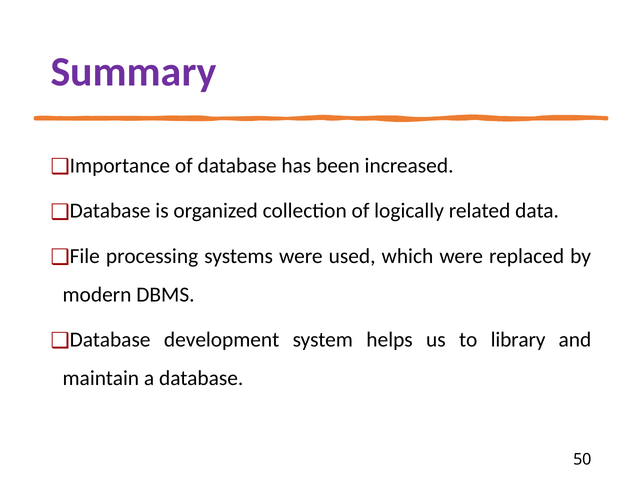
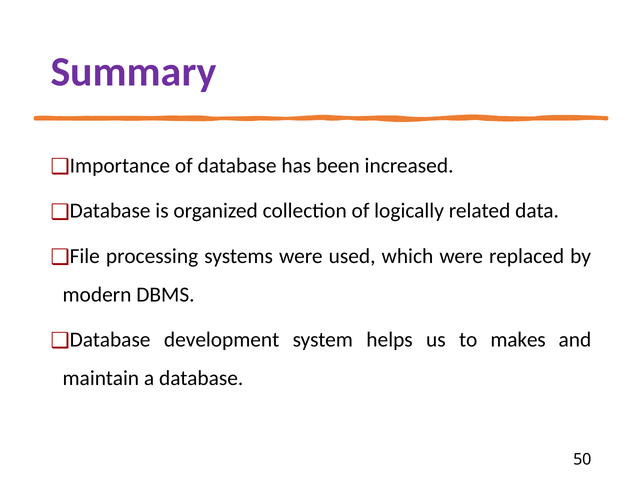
library: library -> makes
